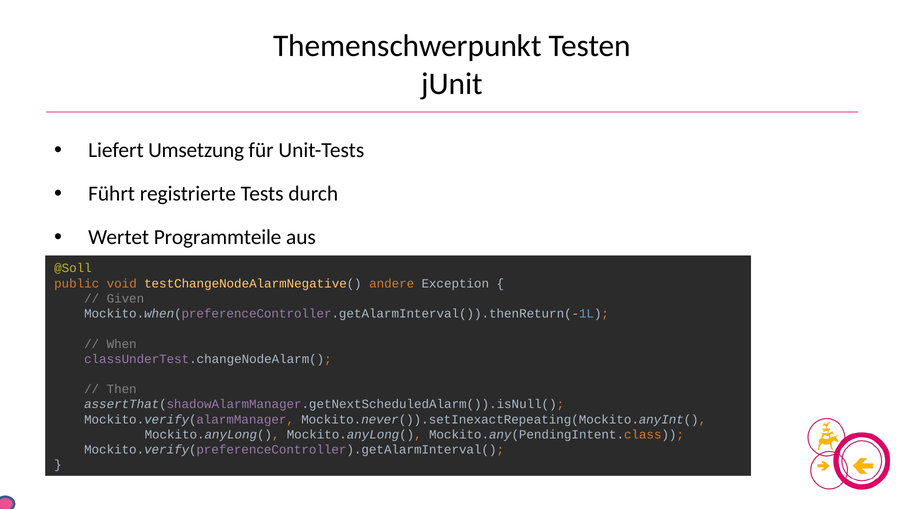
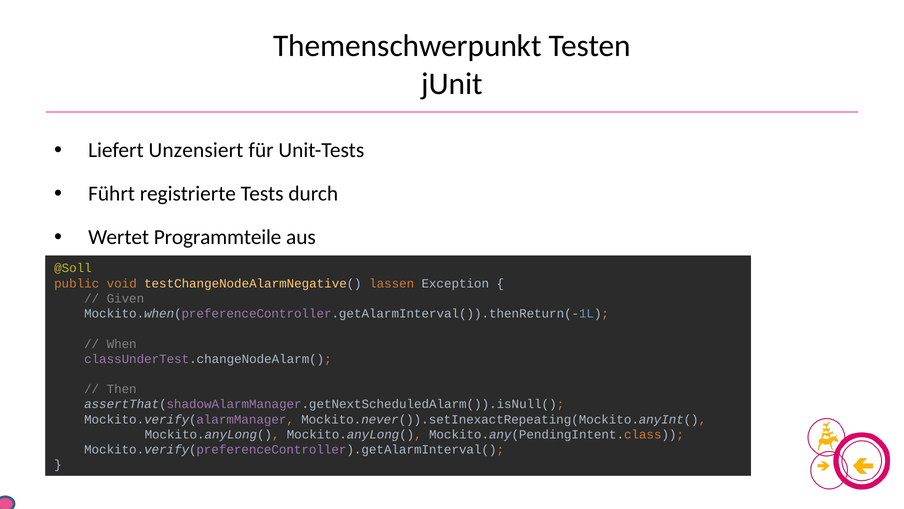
Umsetzung: Umsetzung -> Unzensiert
andere: andere -> lassen
